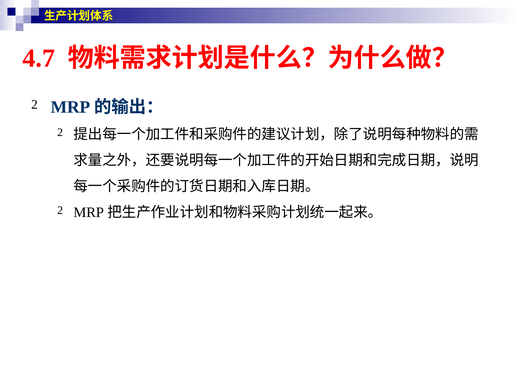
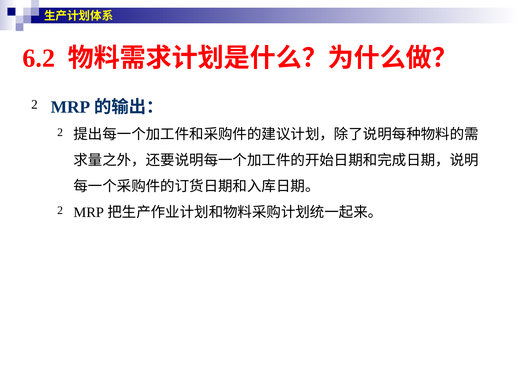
4.7: 4.7 -> 6.2
